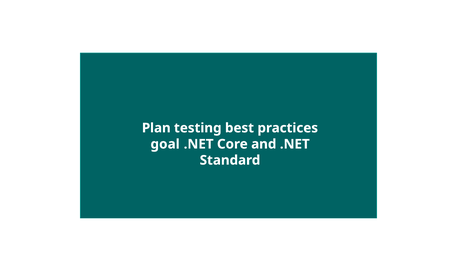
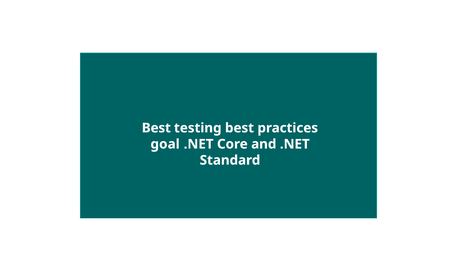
Plan at (156, 128): Plan -> Best
